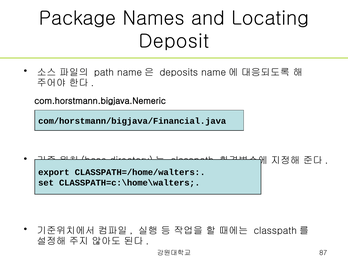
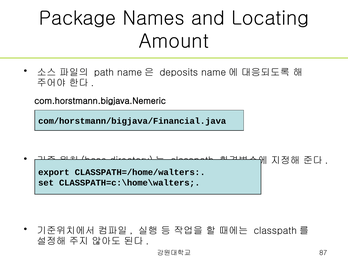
Deposit: Deposit -> Amount
